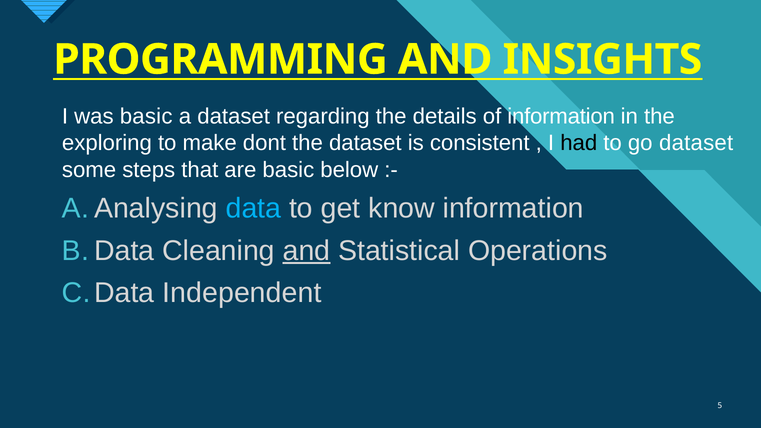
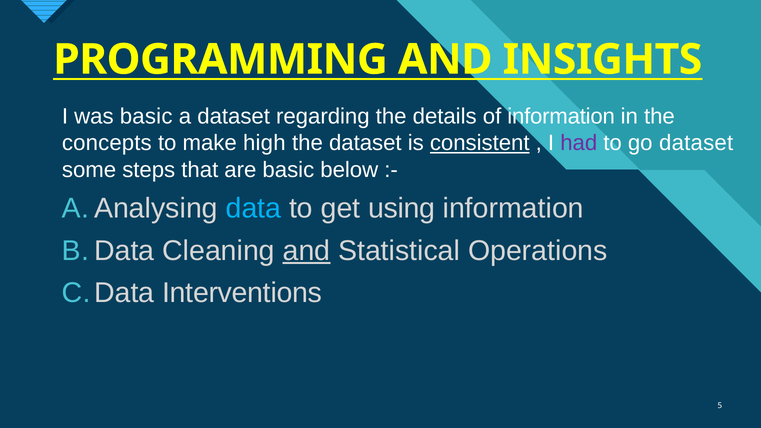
exploring: exploring -> concepts
dont: dont -> high
consistent underline: none -> present
had colour: black -> purple
know: know -> using
Independent: Independent -> Interventions
